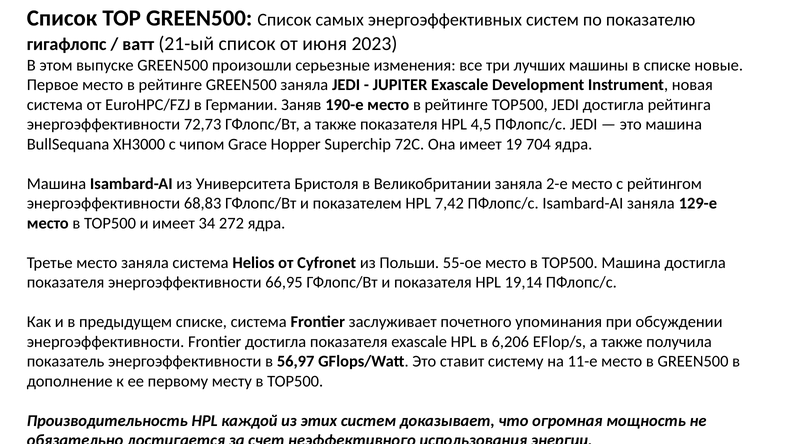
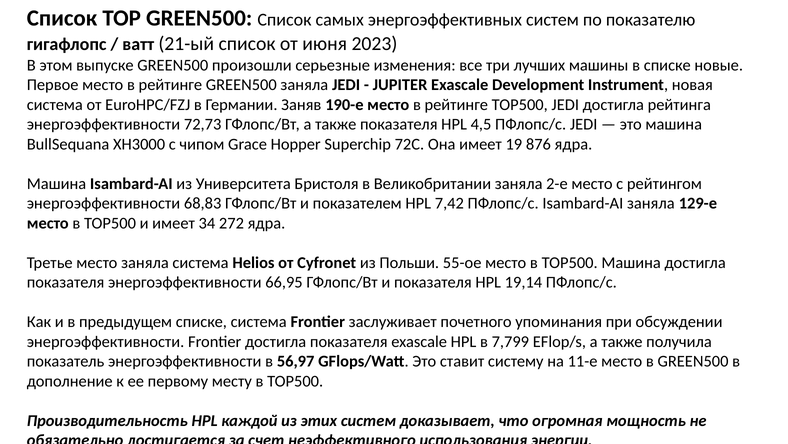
704: 704 -> 876
6,206: 6,206 -> 7,799
